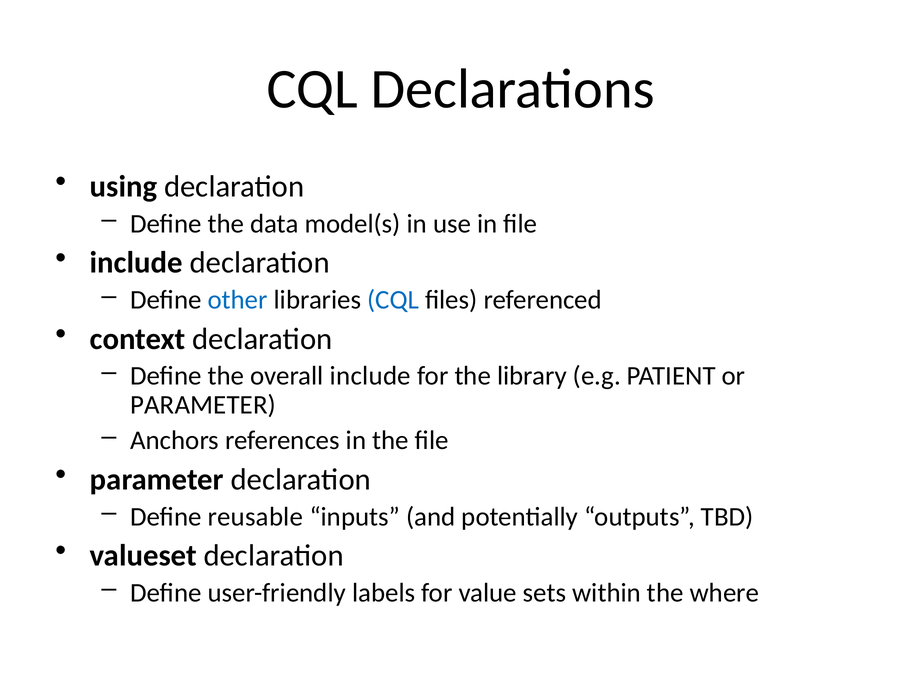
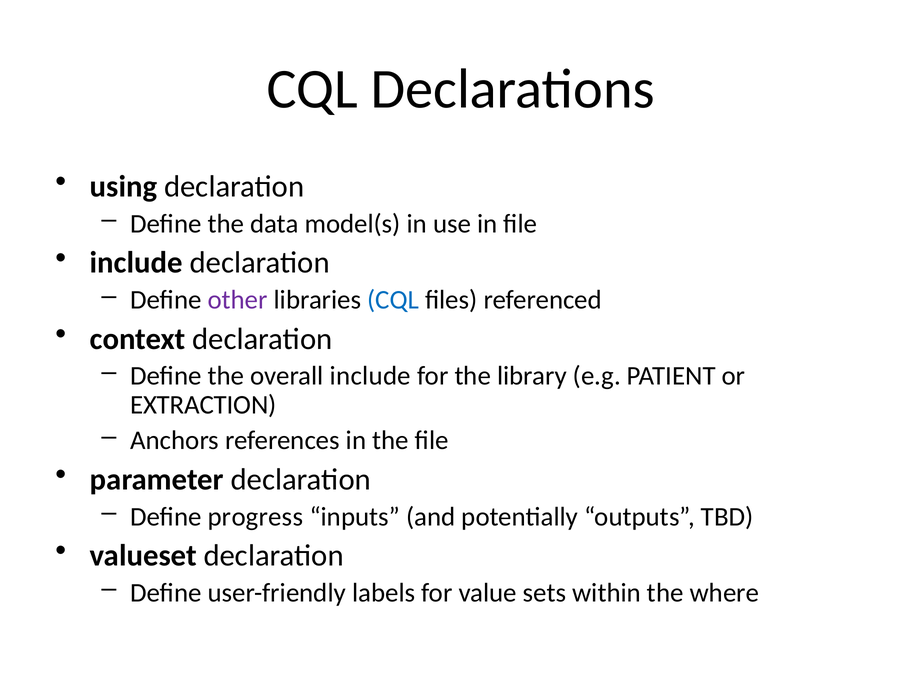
other colour: blue -> purple
PARAMETER at (203, 405): PARAMETER -> EXTRACTION
reusable: reusable -> progress
